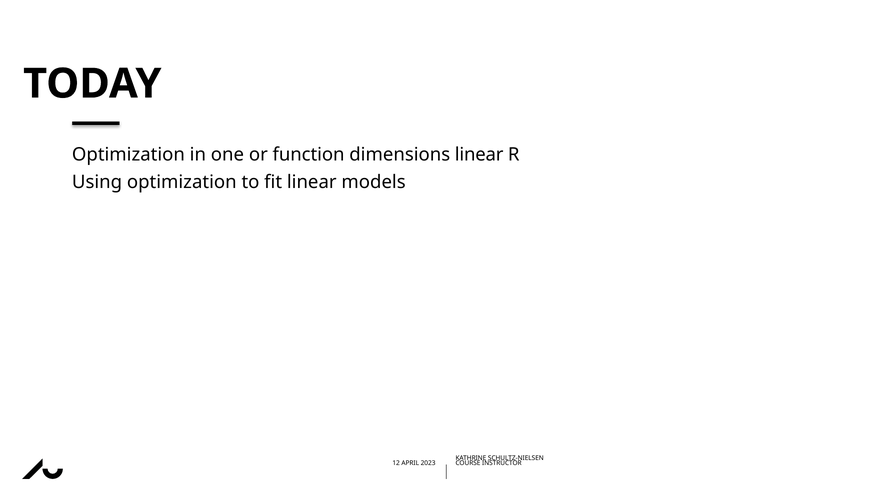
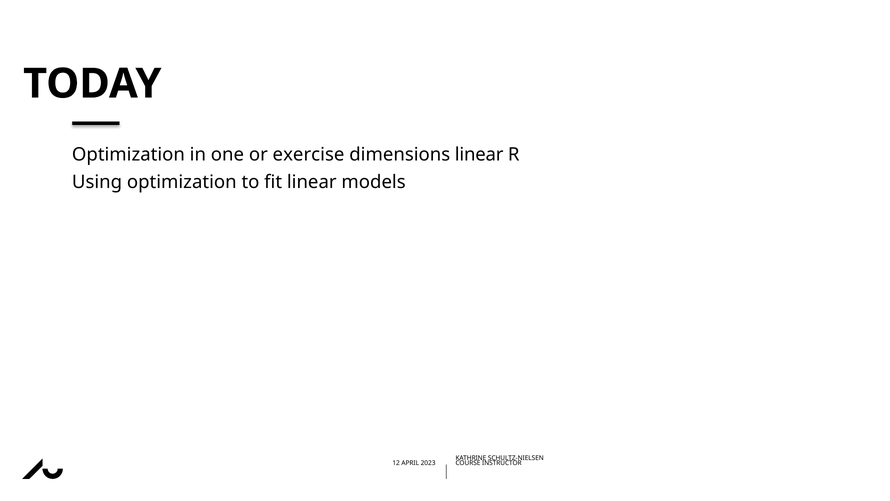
function: function -> exercise
